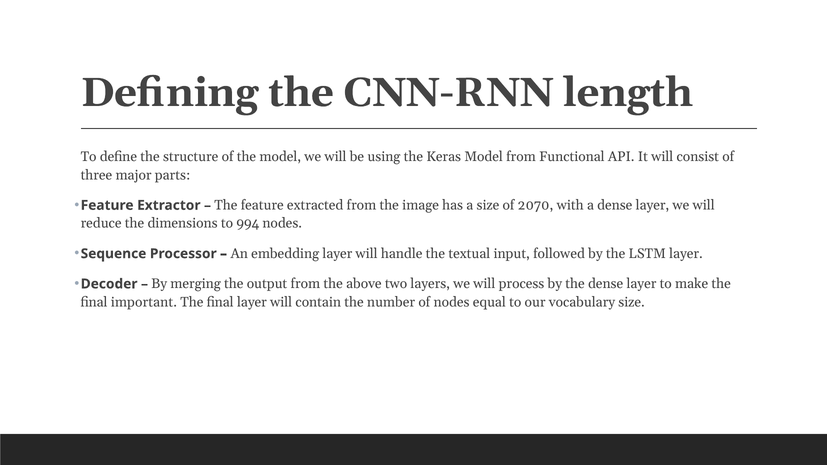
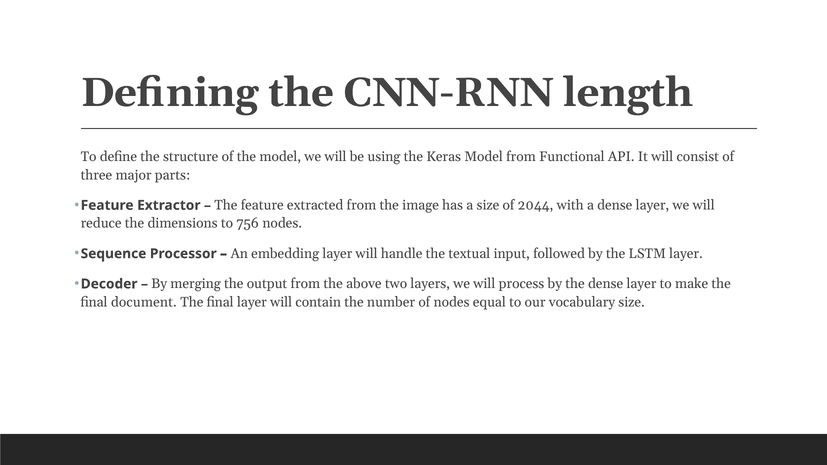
2070: 2070 -> 2044
994: 994 -> 756
important: important -> document
